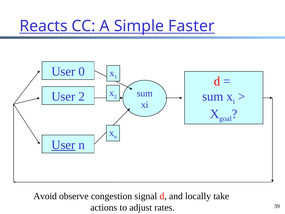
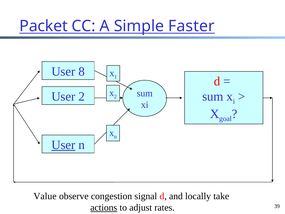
Reacts: Reacts -> Packet
0: 0 -> 8
Avoid: Avoid -> Value
actions underline: none -> present
